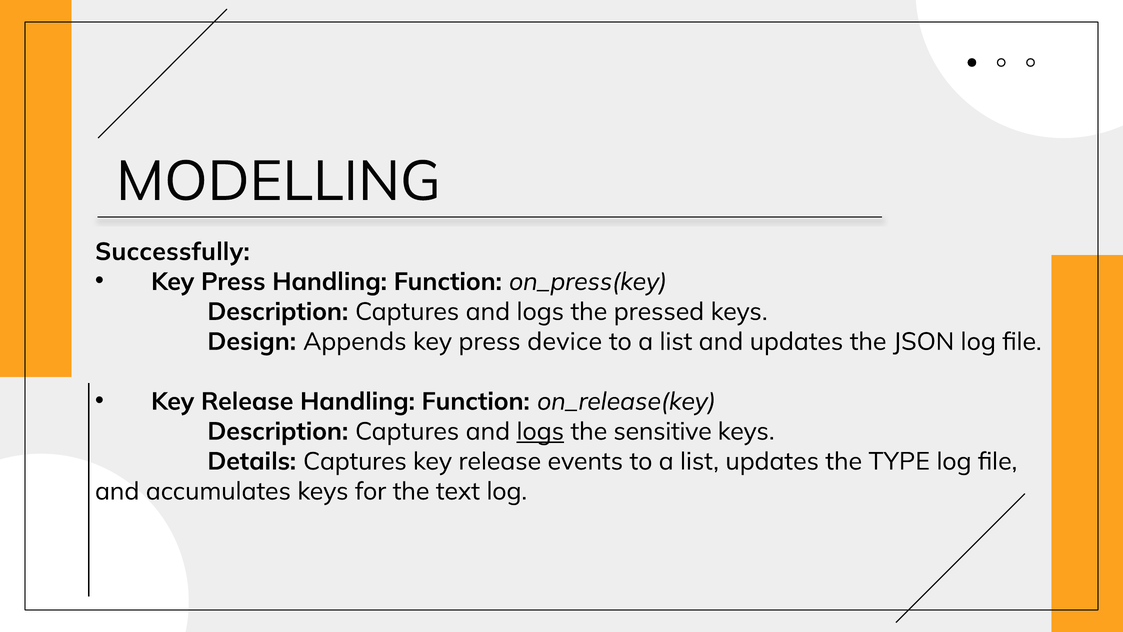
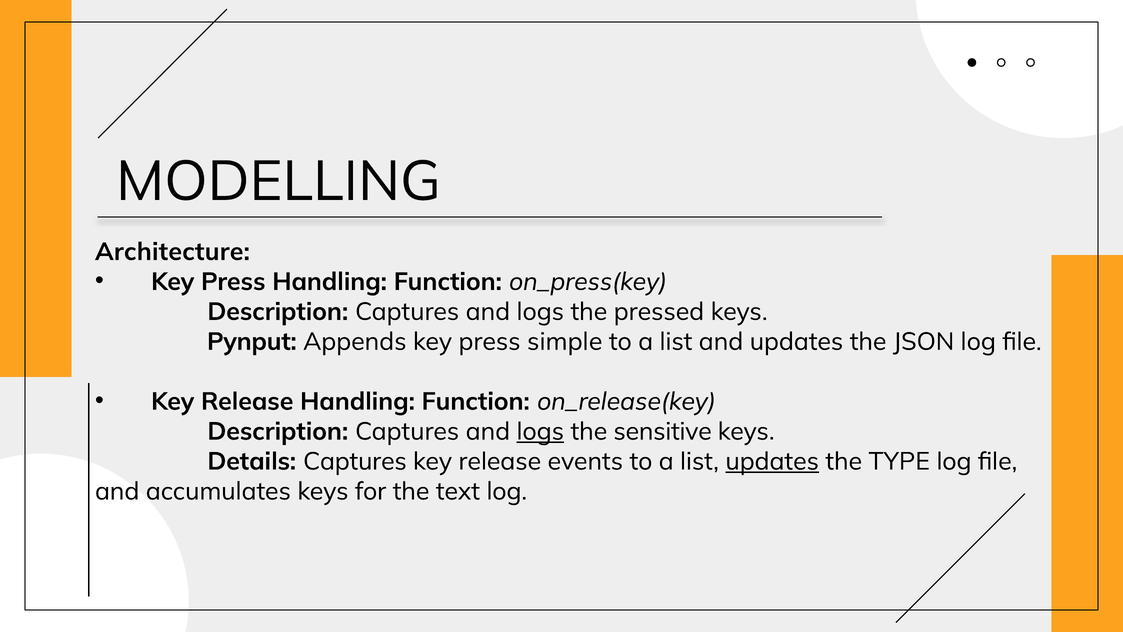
Successfully: Successfully -> Architecture
Design: Design -> Pynput
device: device -> simple
updates at (772, 461) underline: none -> present
